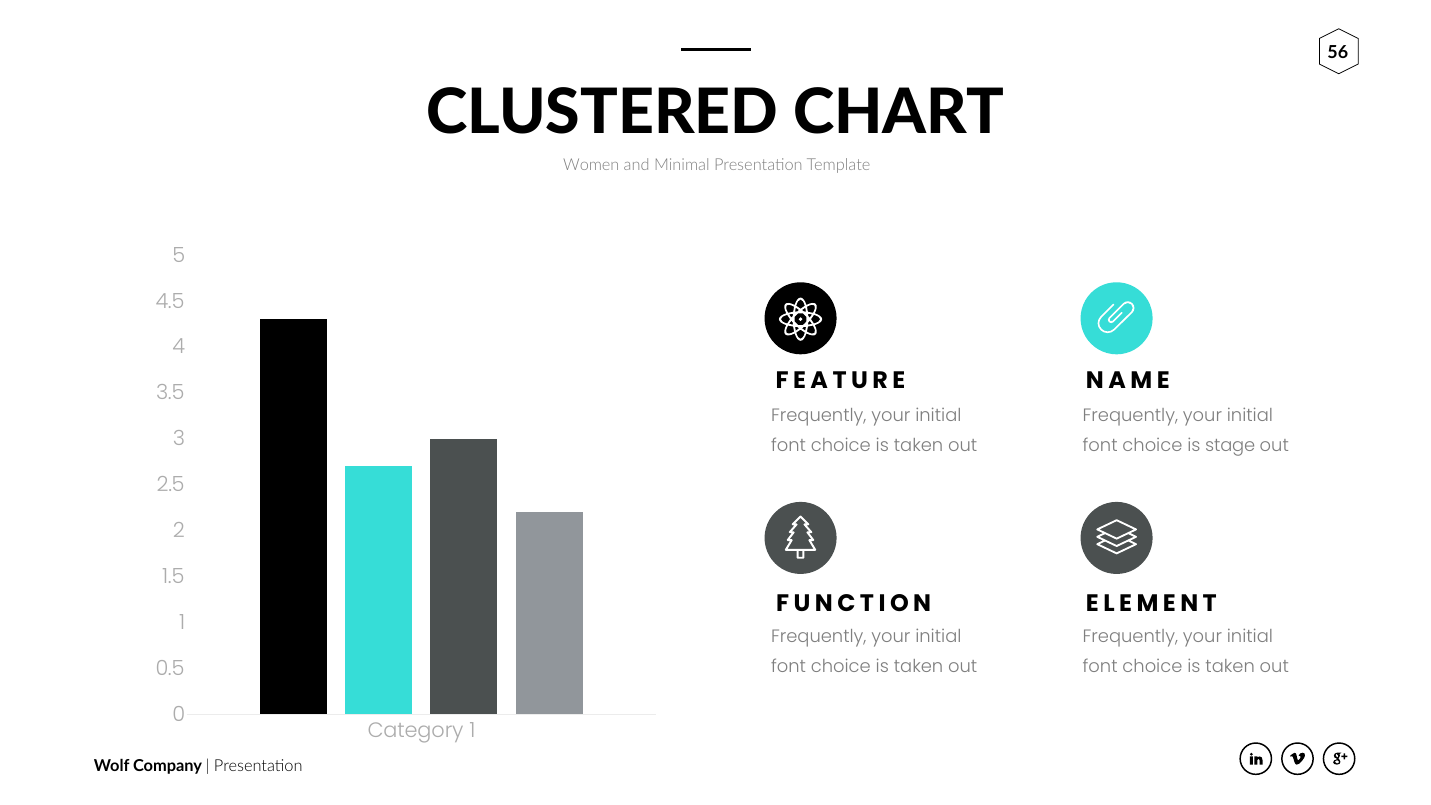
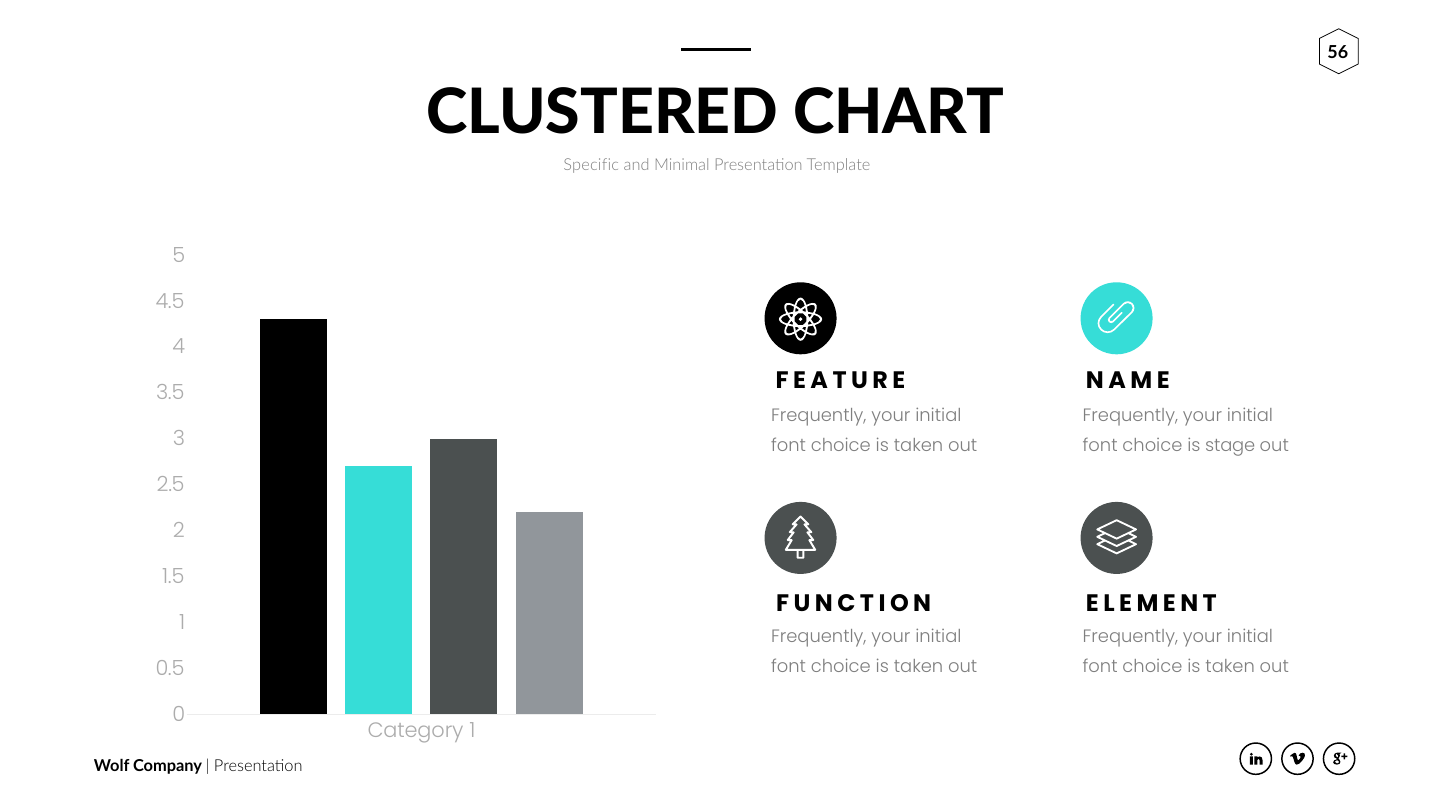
Women: Women -> Specific
